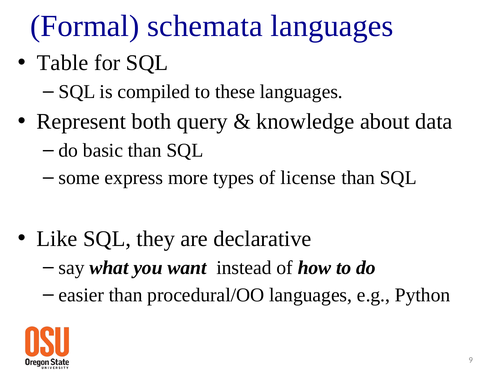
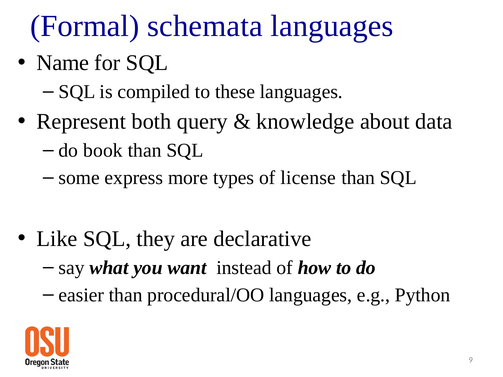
Table: Table -> Name
basic: basic -> book
